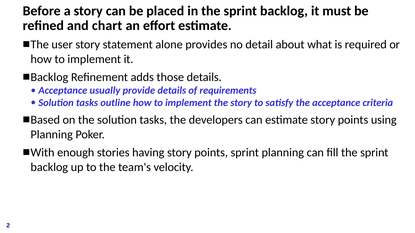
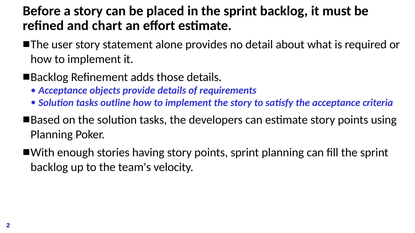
usually: usually -> objects
